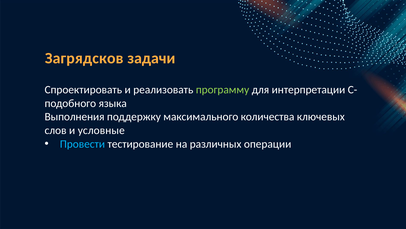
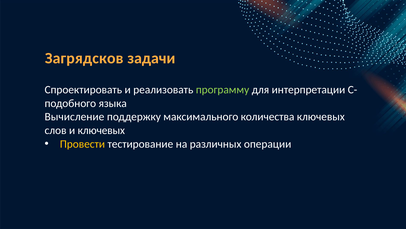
Выполнения: Выполнения -> Вычисление
и условные: условные -> ключевых
Провести colour: light blue -> yellow
